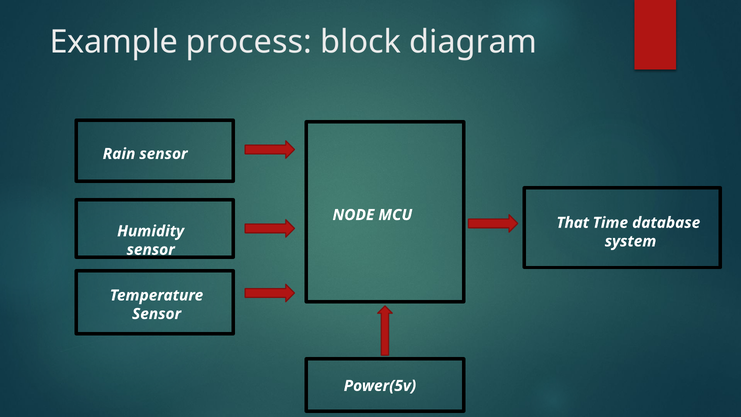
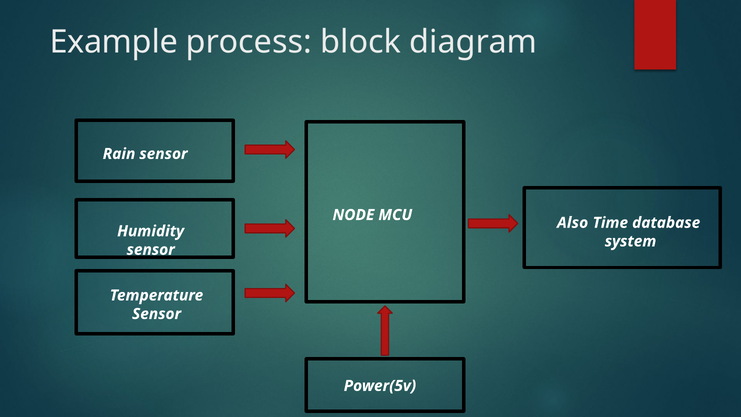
That: That -> Also
